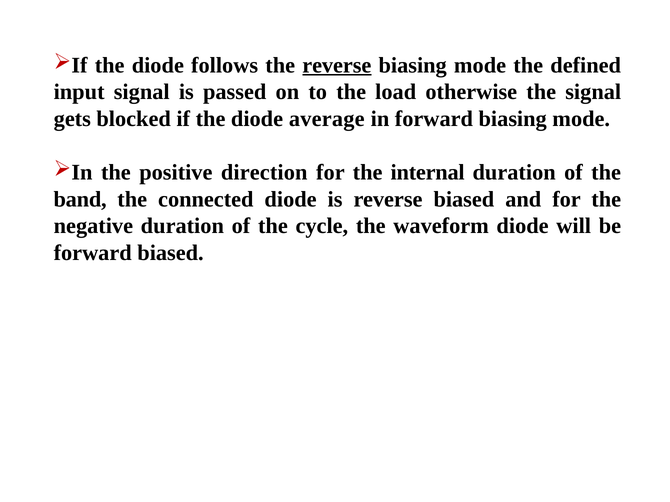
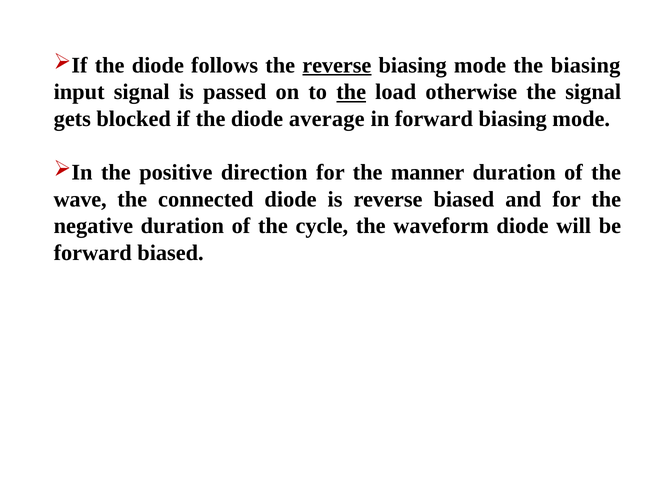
the defined: defined -> biasing
the at (351, 92) underline: none -> present
internal: internal -> manner
band: band -> wave
